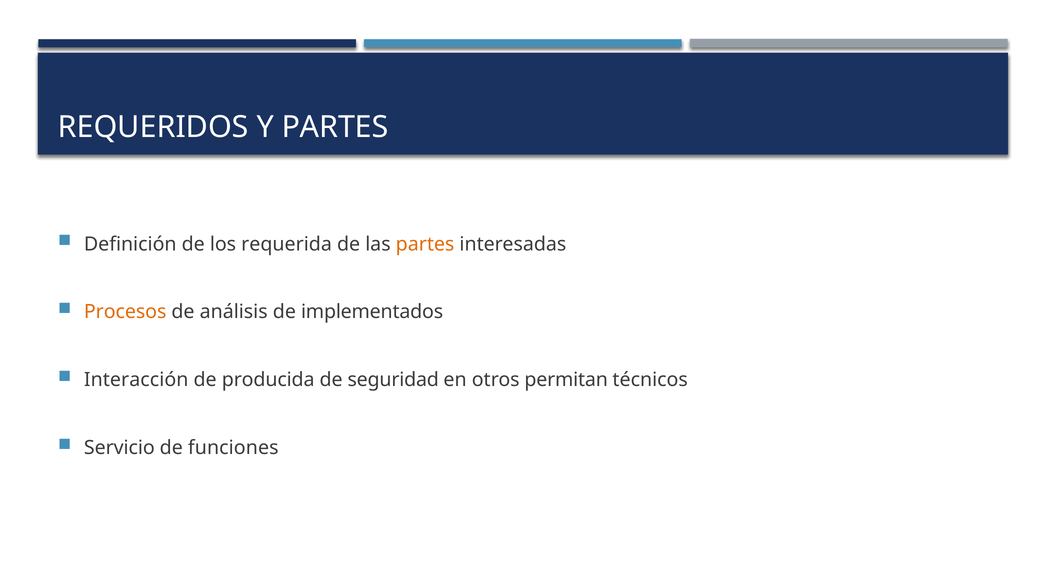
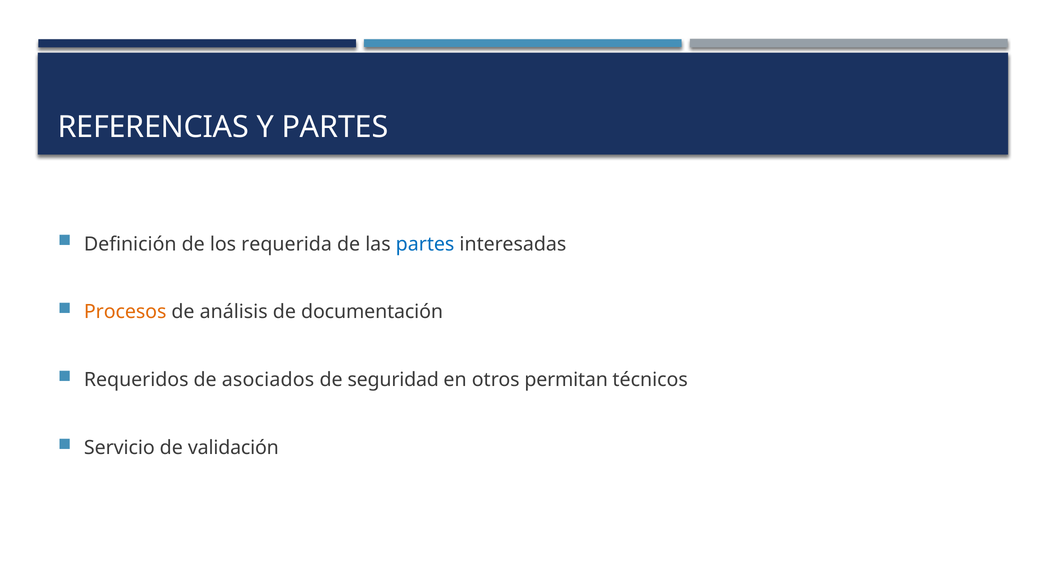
REQUERIDOS: REQUERIDOS -> REFERENCIAS
partes at (425, 244) colour: orange -> blue
implementados: implementados -> documentación
Interacción: Interacción -> Requeridos
producida: producida -> asociados
funciones: funciones -> validación
